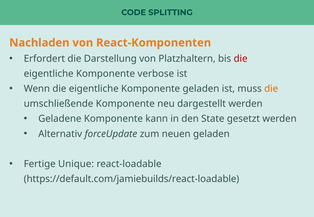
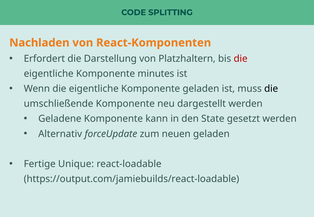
verbose: verbose -> minutes
die at (271, 89) colour: orange -> black
https://default.com/jamiebuilds/react-loadable: https://default.com/jamiebuilds/react-loadable -> https://output.com/jamiebuilds/react-loadable
